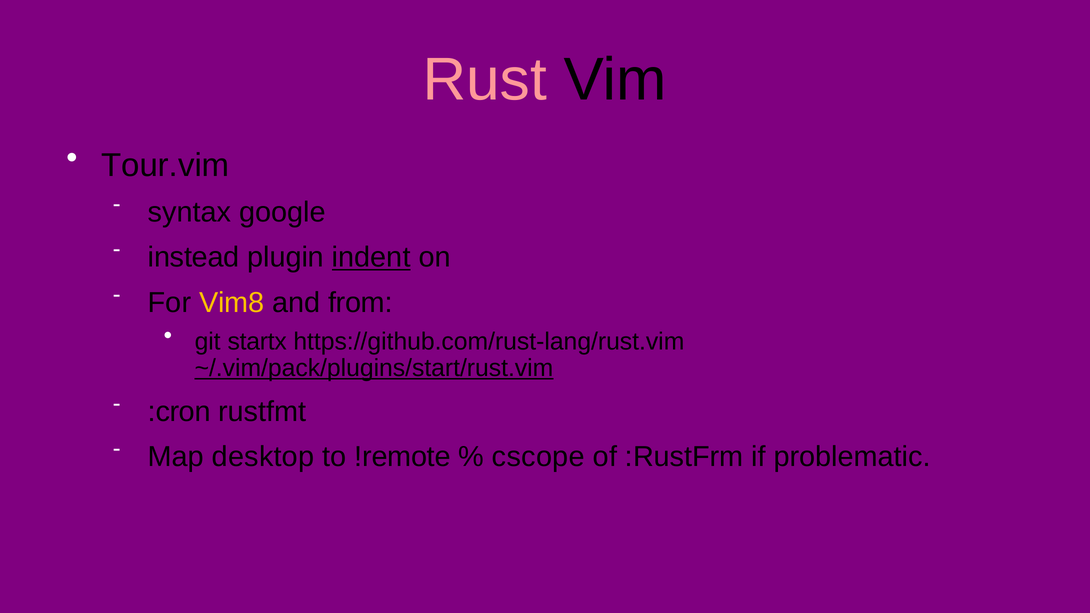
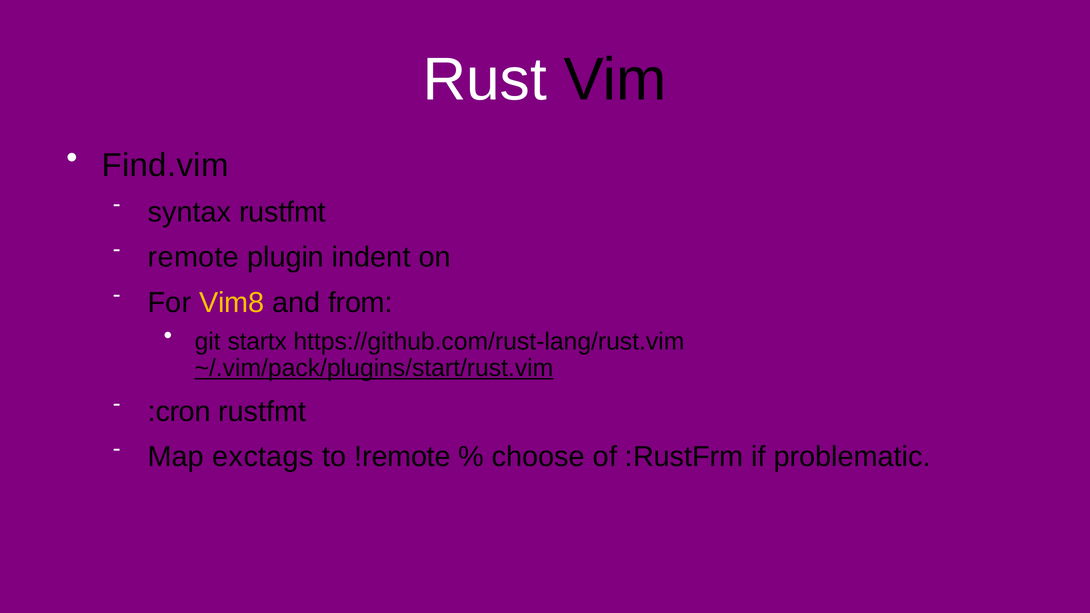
Rust colour: pink -> white
Tour.vim: Tour.vim -> Find.vim
syntax google: google -> rustfmt
instead: instead -> remote
indent underline: present -> none
desktop: desktop -> exctags
cscope: cscope -> choose
